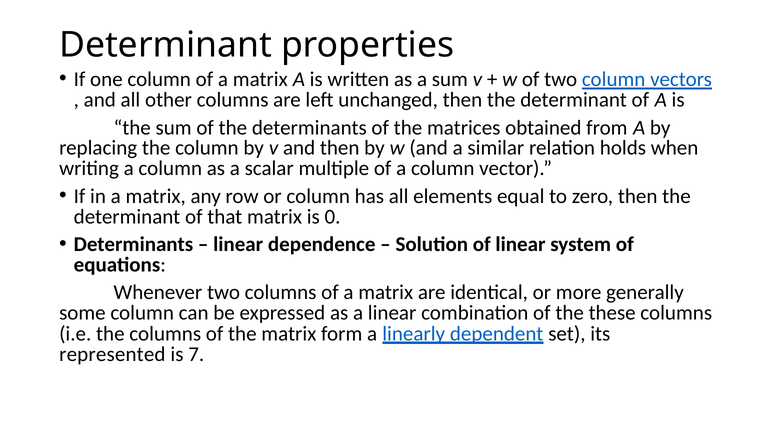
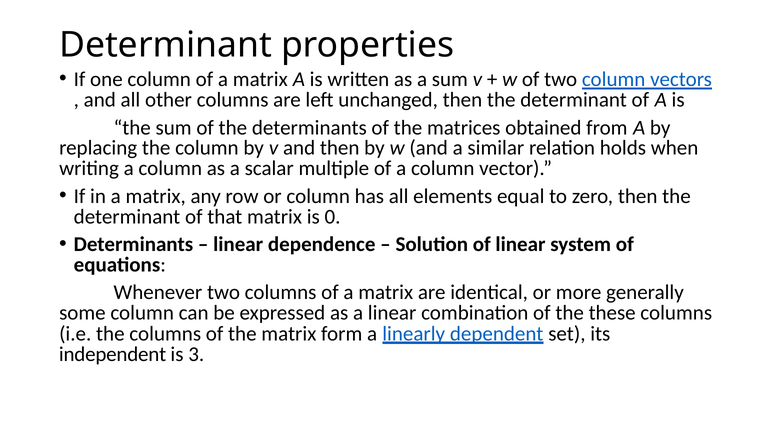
represented: represented -> independent
7: 7 -> 3
